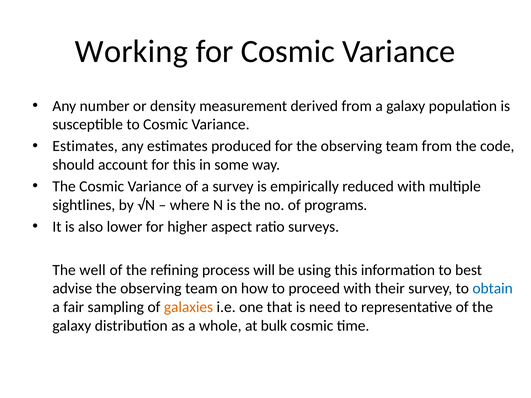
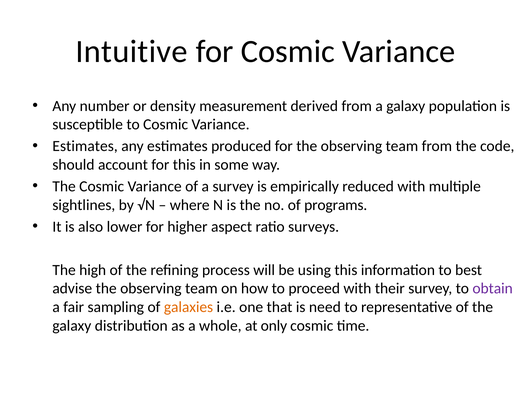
Working: Working -> Intuitive
well: well -> high
obtain colour: blue -> purple
bulk: bulk -> only
